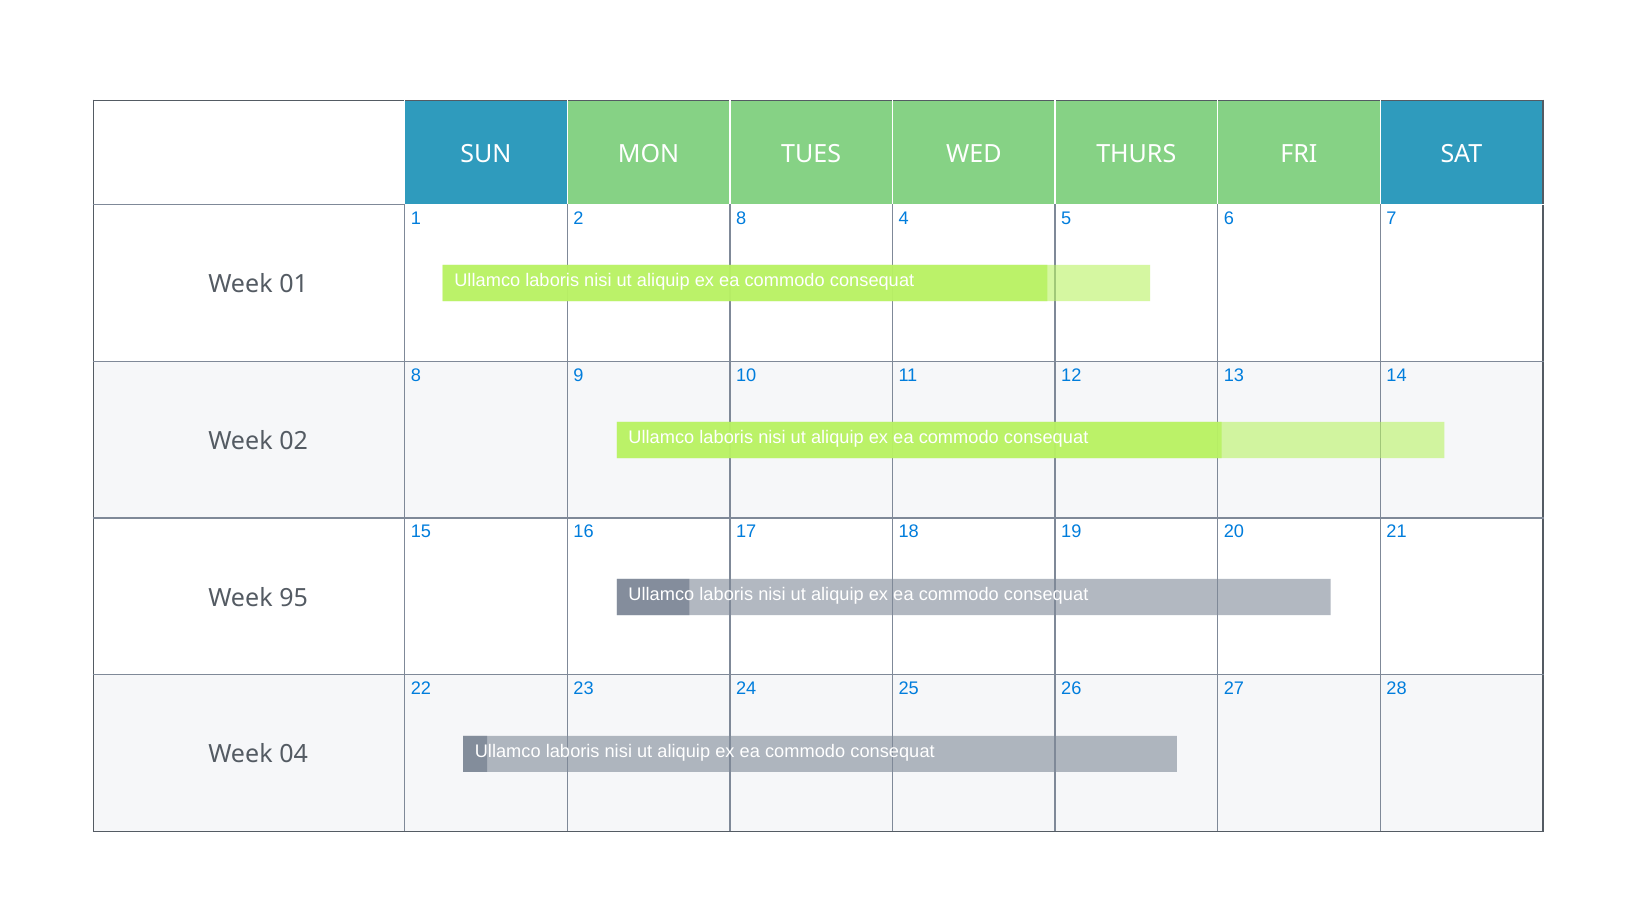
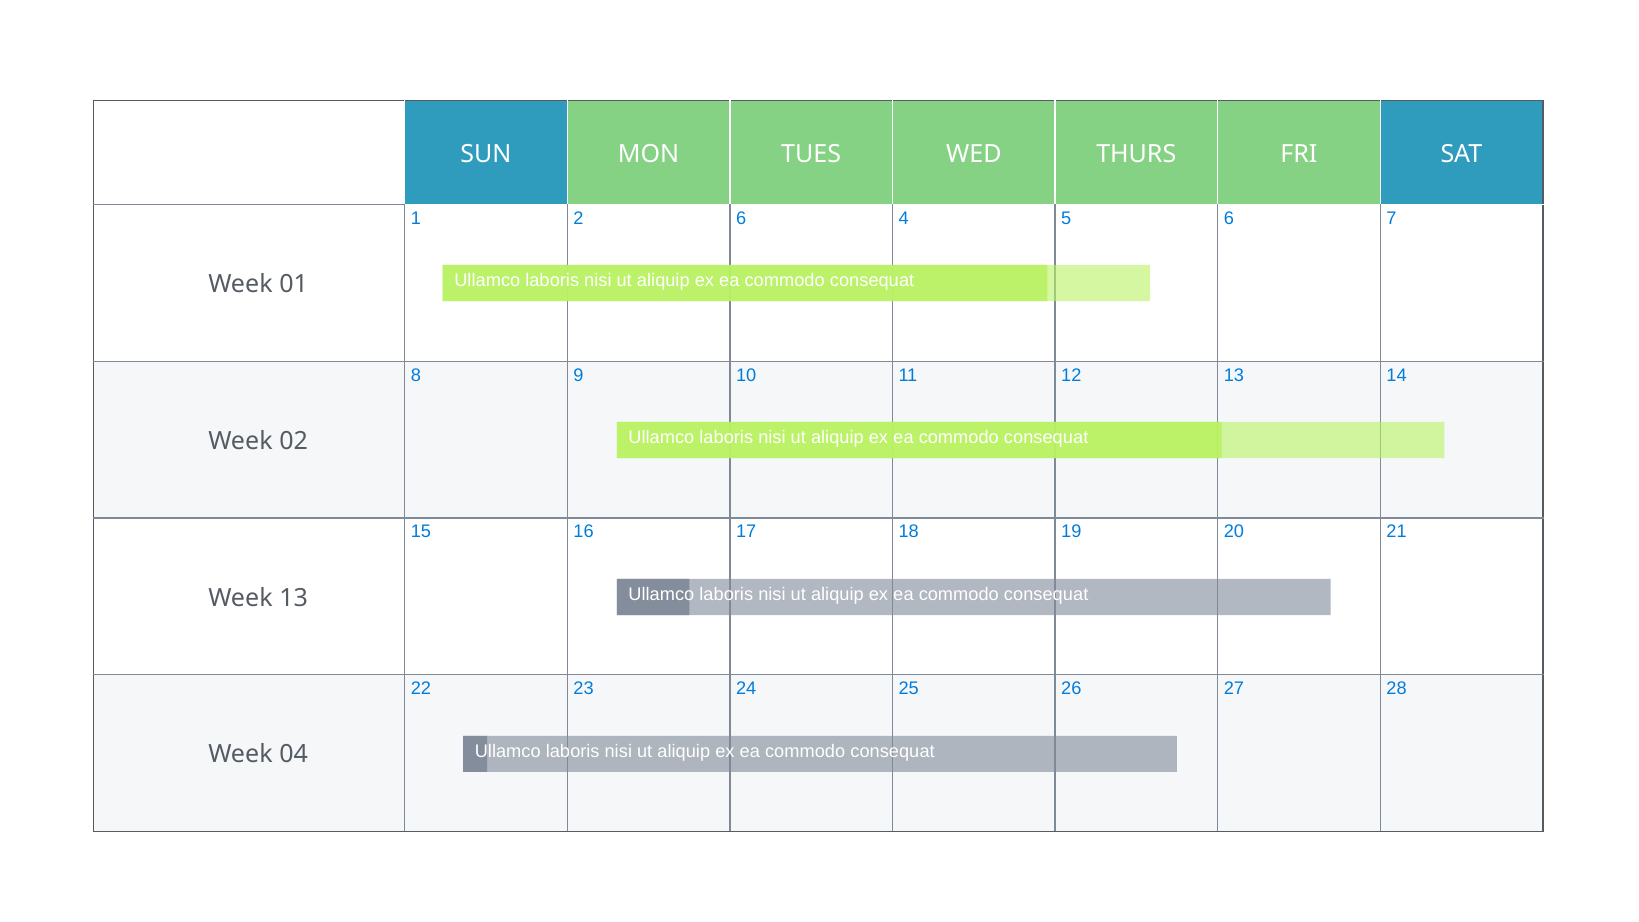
2 8: 8 -> 6
Week 95: 95 -> 13
